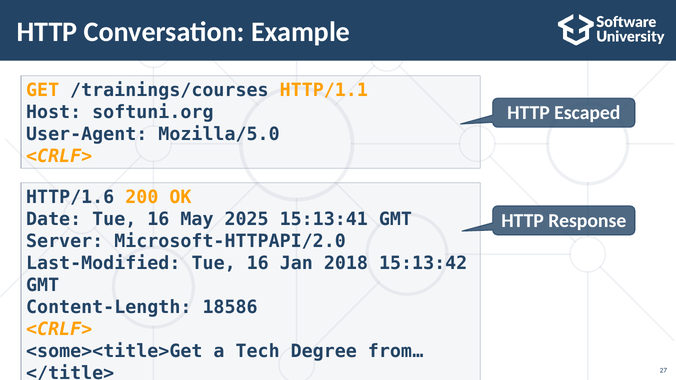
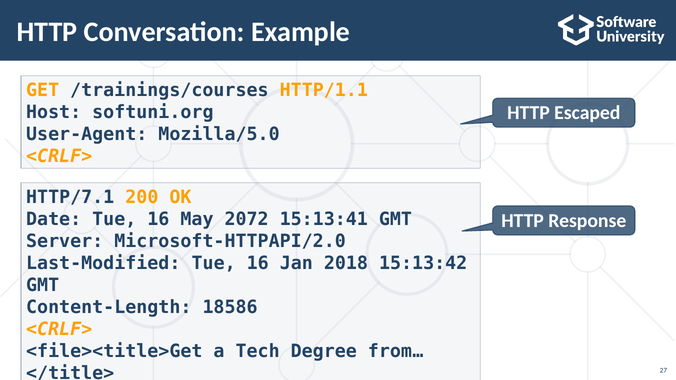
HTTP/1.6: HTTP/1.6 -> HTTP/7.1
2025: 2025 -> 2072
<some><title>Get: <some><title>Get -> <file><title>Get
